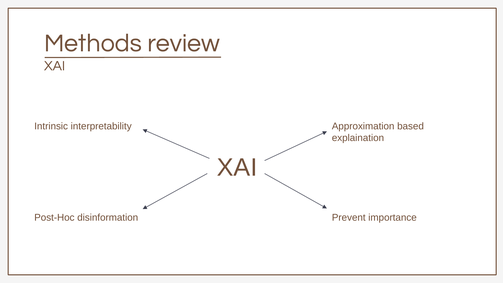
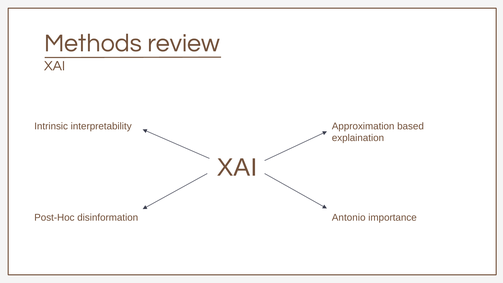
Prevent: Prevent -> Antonio
